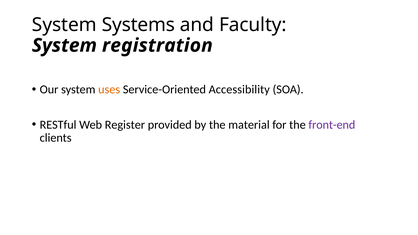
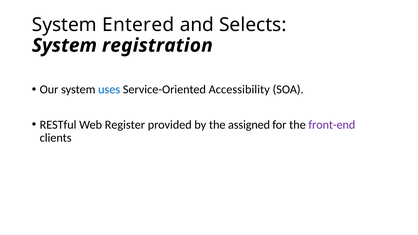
Systems: Systems -> Entered
Faculty: Faculty -> Selects
uses colour: orange -> blue
material: material -> assigned
